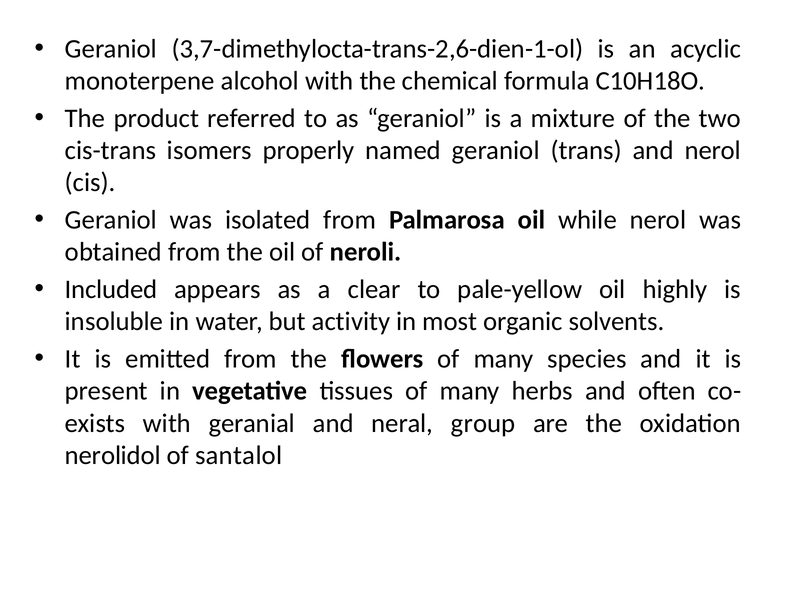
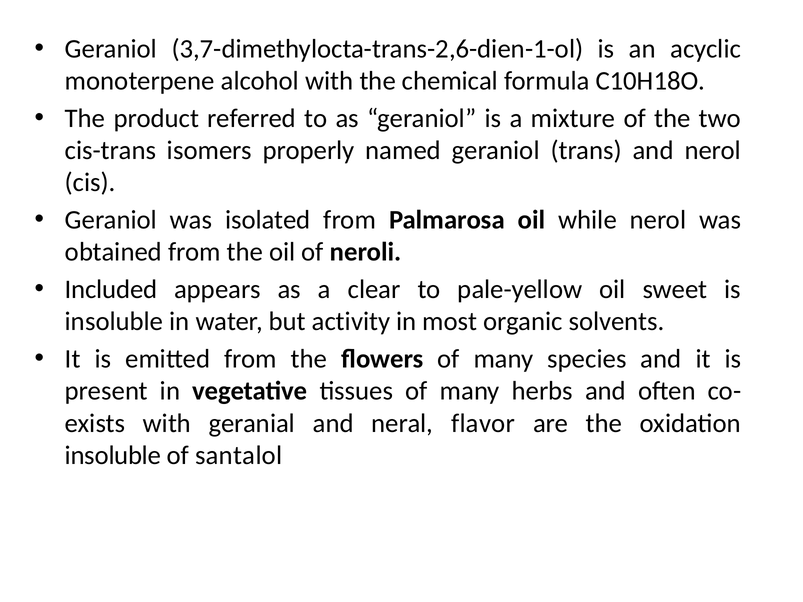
highly: highly -> sweet
group: group -> flavor
nerolidol at (113, 456): nerolidol -> insoluble
